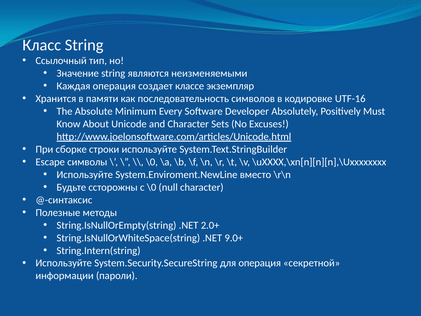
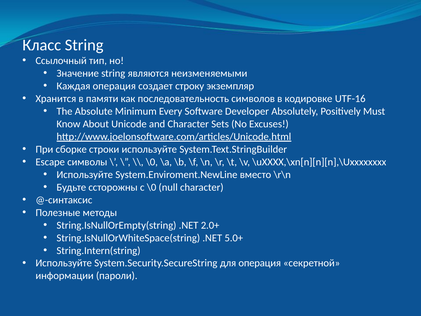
классе: классе -> строку
9.0+: 9.0+ -> 5.0+
